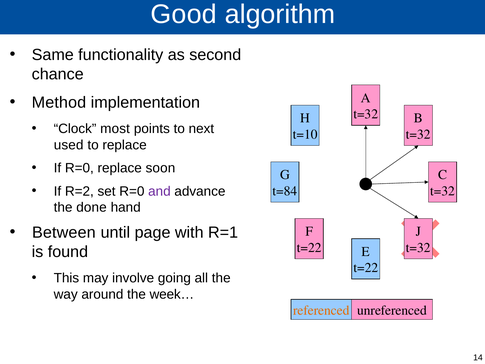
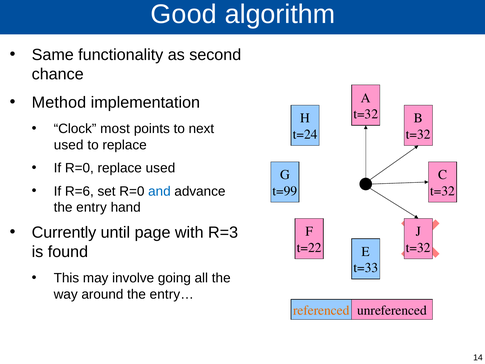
t=10: t=10 -> t=24
replace soon: soon -> used
R=2: R=2 -> R=6
and colour: purple -> blue
t=84: t=84 -> t=99
done: done -> entry
Between: Between -> Currently
R=1: R=1 -> R=3
t=22 at (366, 268): t=22 -> t=33
week…: week… -> entry…
